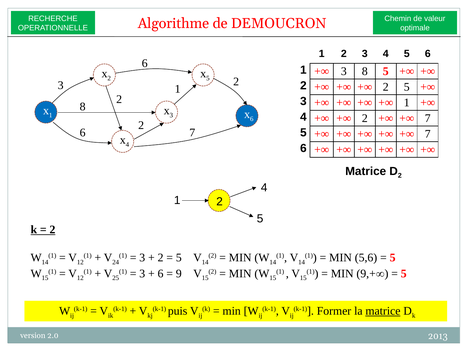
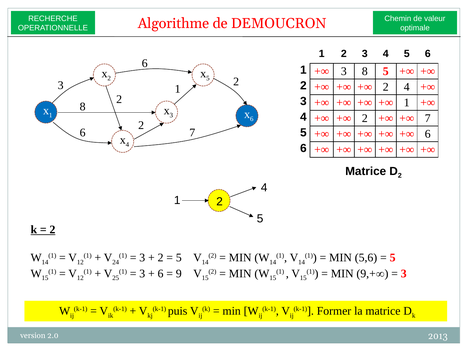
2 5: 5 -> 4
7 at (428, 134): 7 -> 6
5 at (404, 274): 5 -> 3
matrice at (383, 311) underline: present -> none
